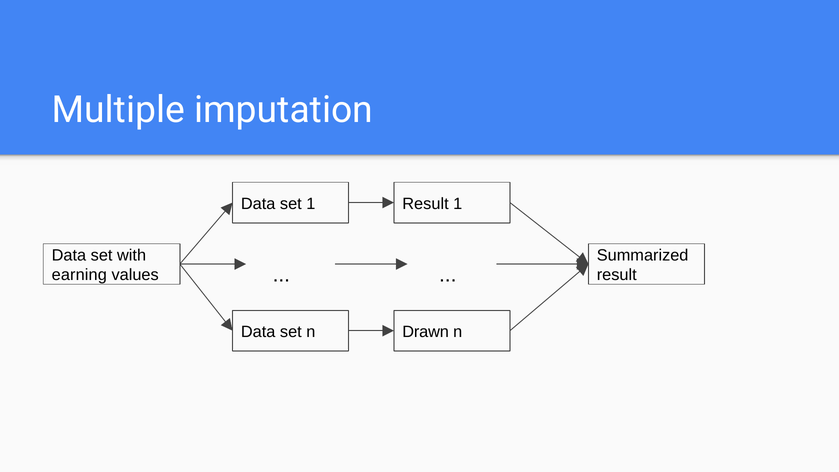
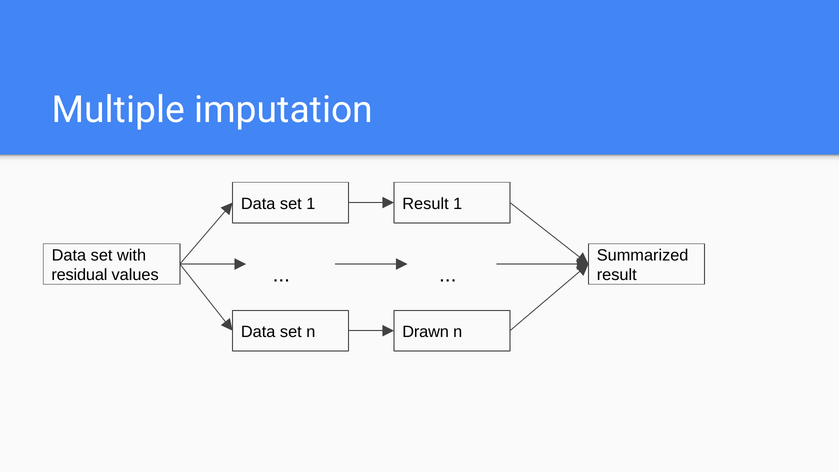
earning: earning -> residual
